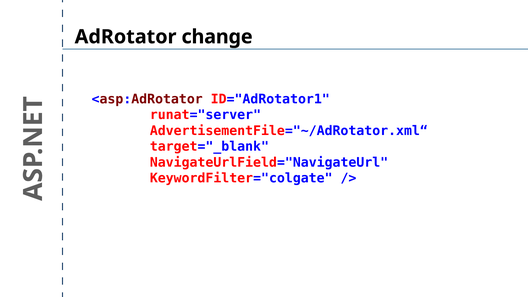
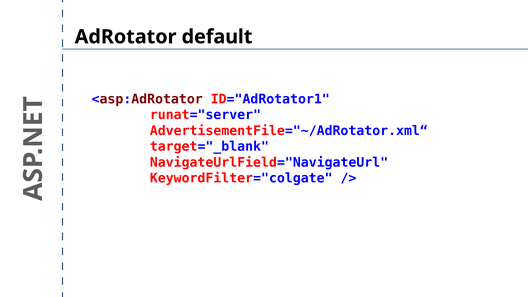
change: change -> default
